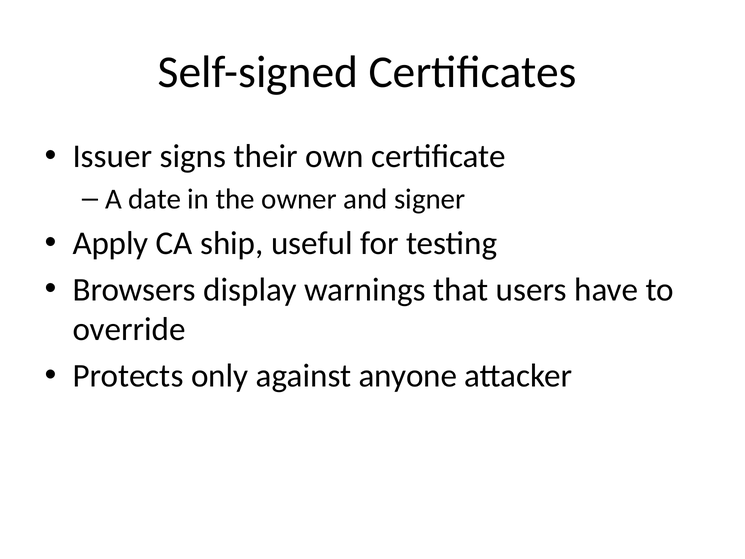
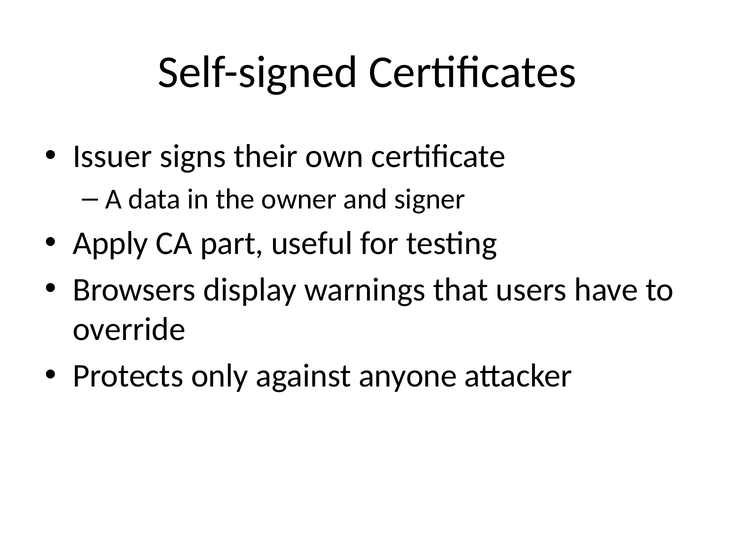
date: date -> data
ship: ship -> part
